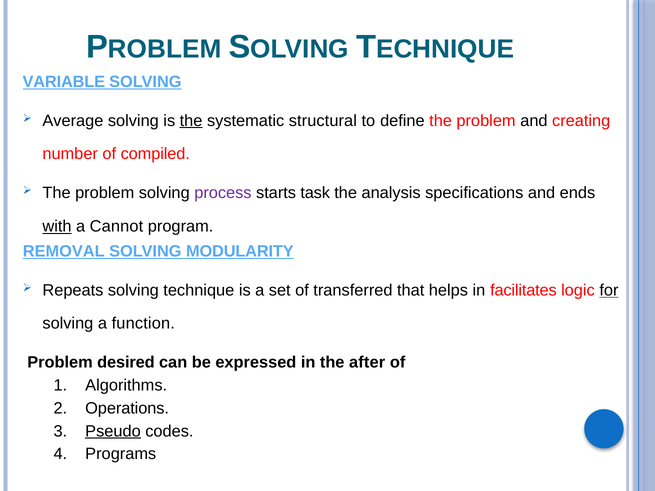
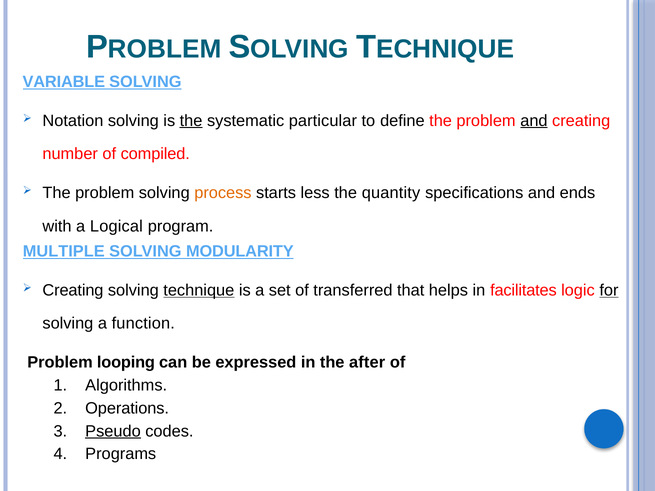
Average: Average -> Notation
structural: structural -> particular
and at (534, 121) underline: none -> present
process colour: purple -> orange
task: task -> less
analysis: analysis -> quantity
with underline: present -> none
Cannot: Cannot -> Logical
REMOVAL: REMOVAL -> MULTIPLE
Repeats at (73, 290): Repeats -> Creating
technique underline: none -> present
desired: desired -> looping
